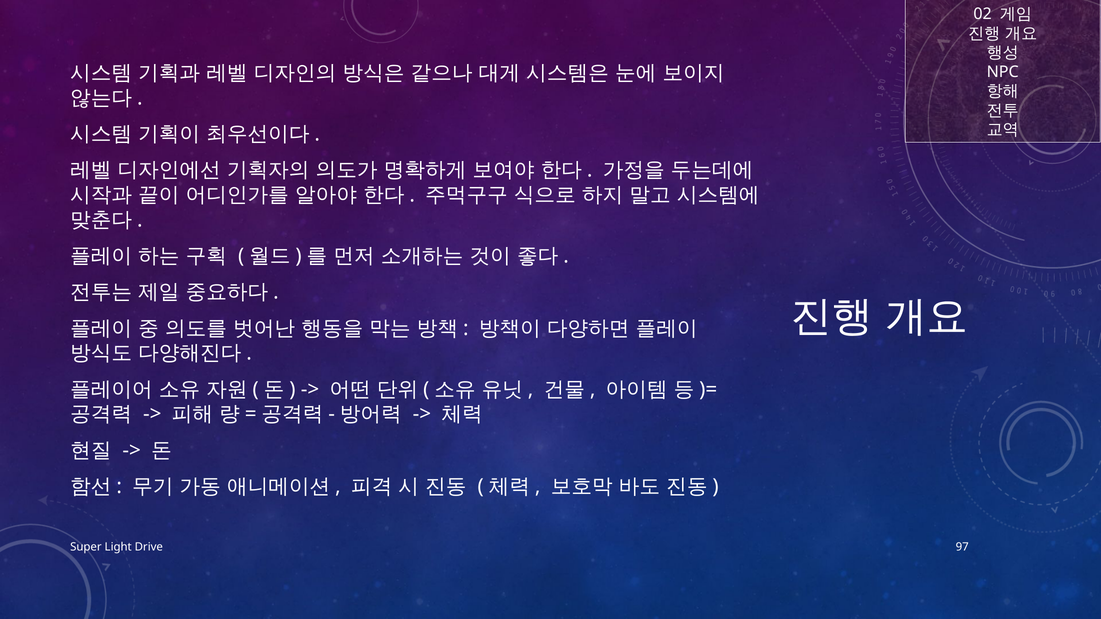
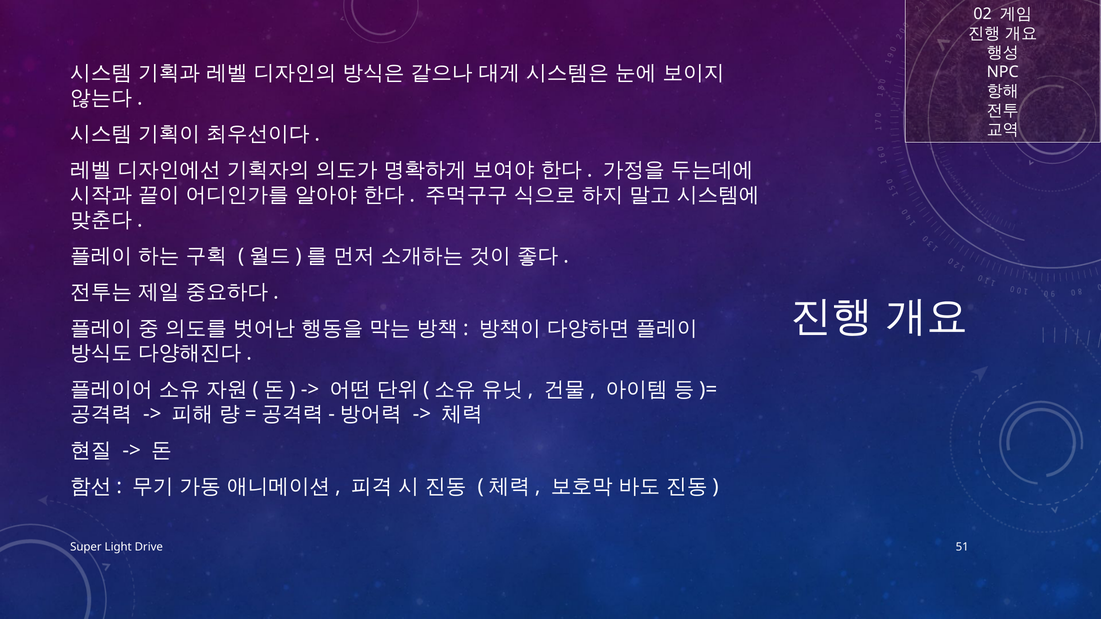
97: 97 -> 51
